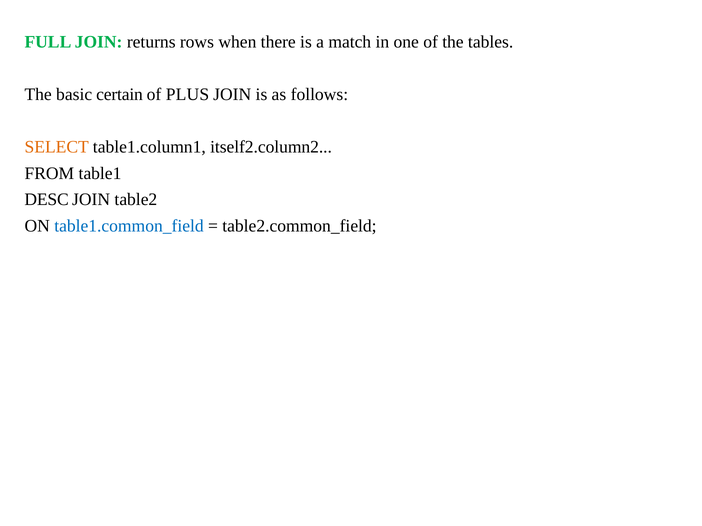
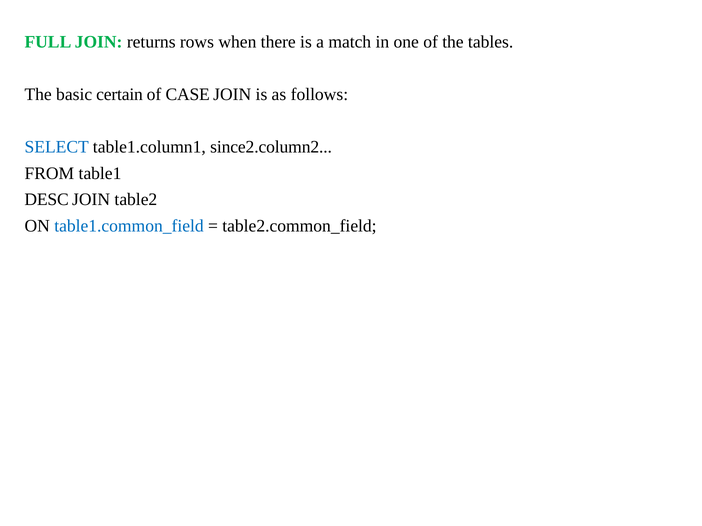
PLUS: PLUS -> CASE
SELECT colour: orange -> blue
itself2.column2: itself2.column2 -> since2.column2
